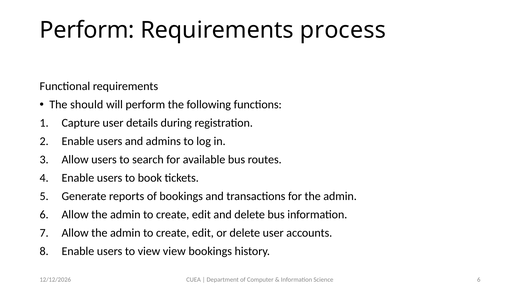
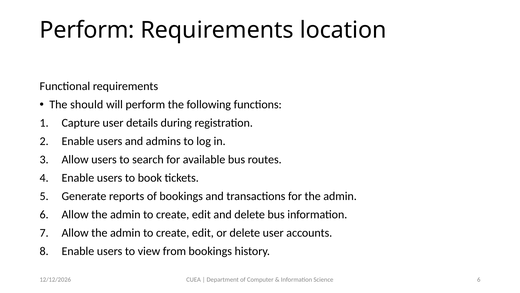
process: process -> location
view view: view -> from
